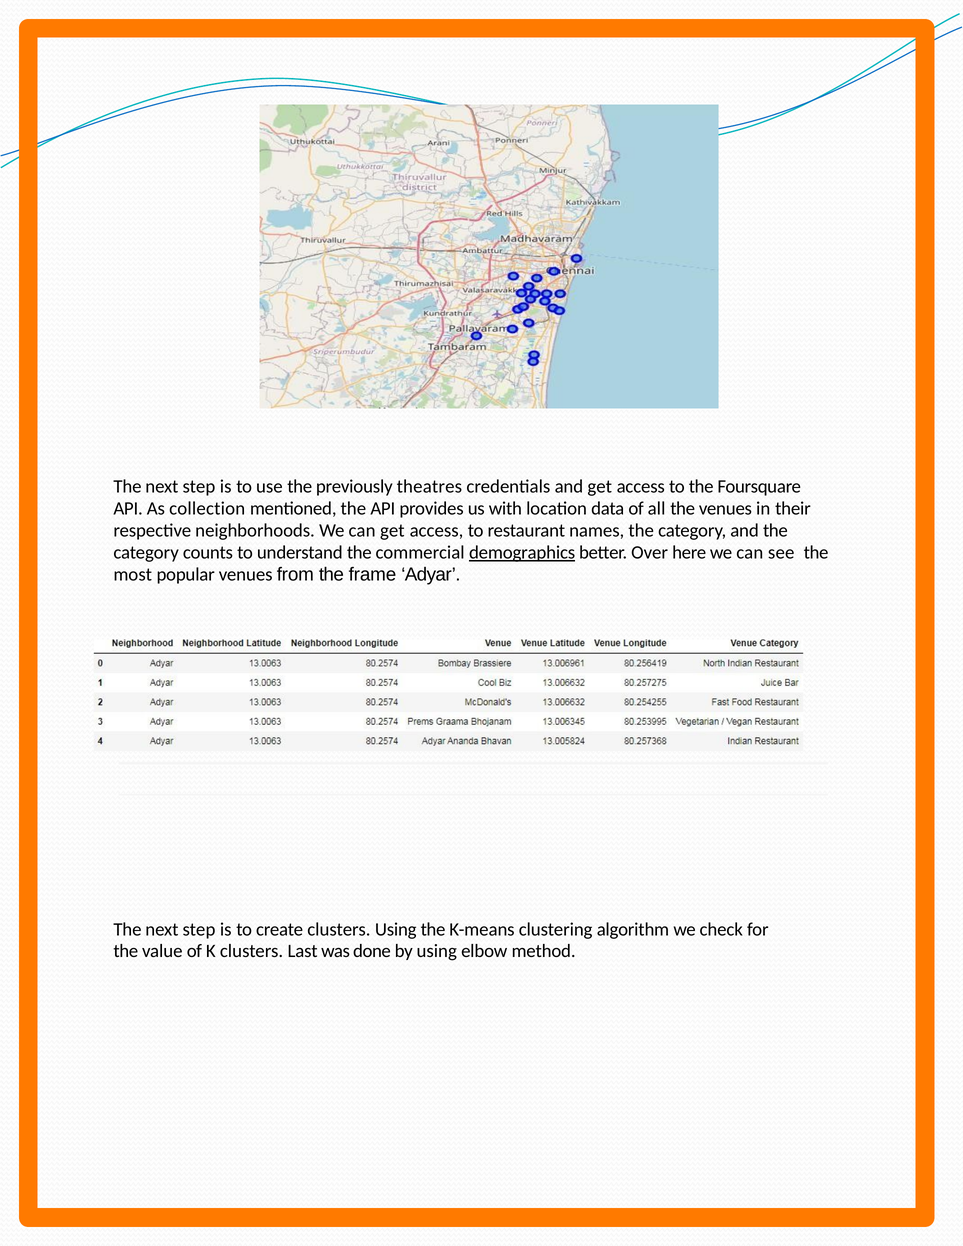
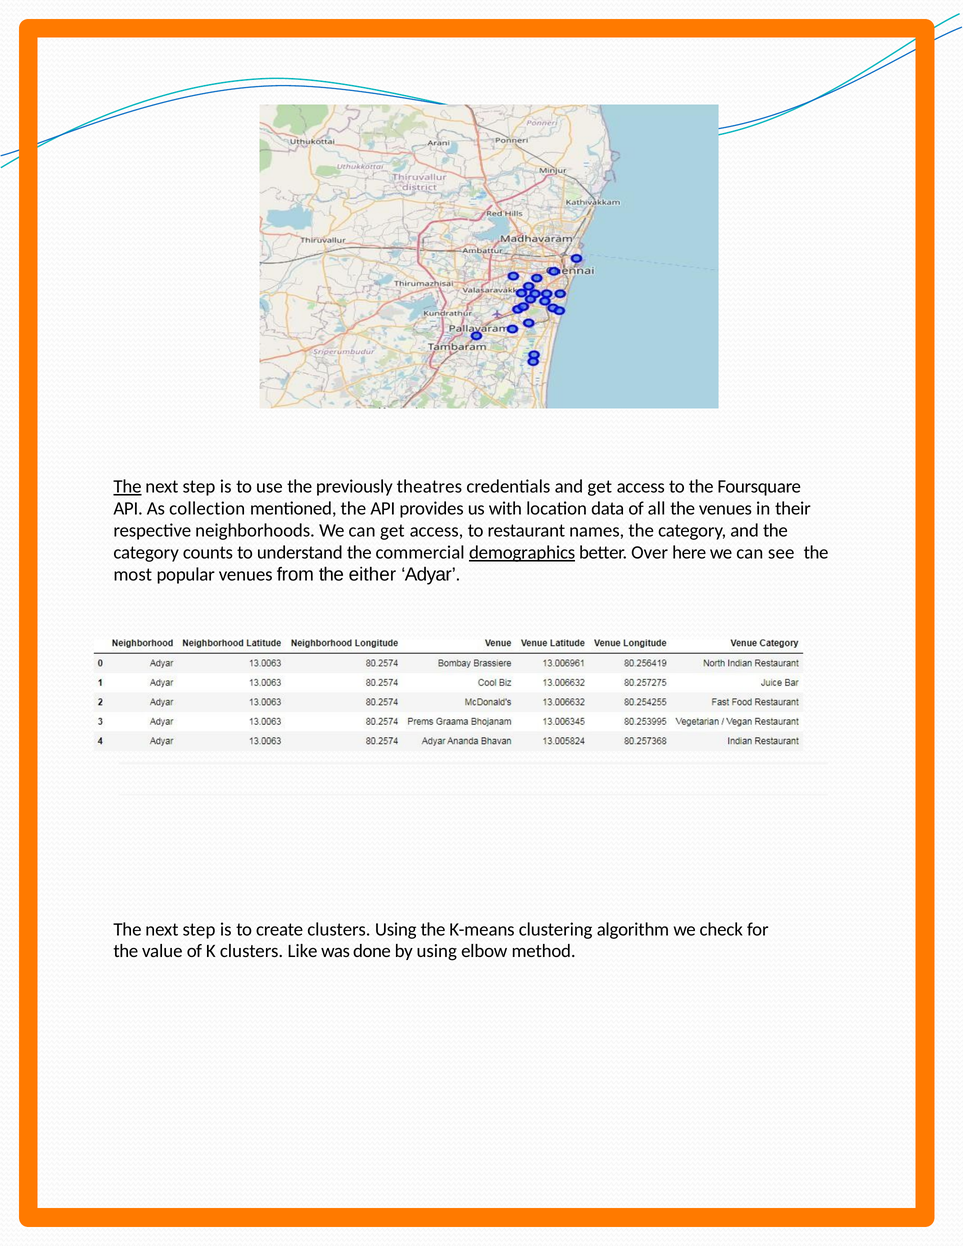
The at (127, 487) underline: none -> present
frame: frame -> either
Last: Last -> Like
